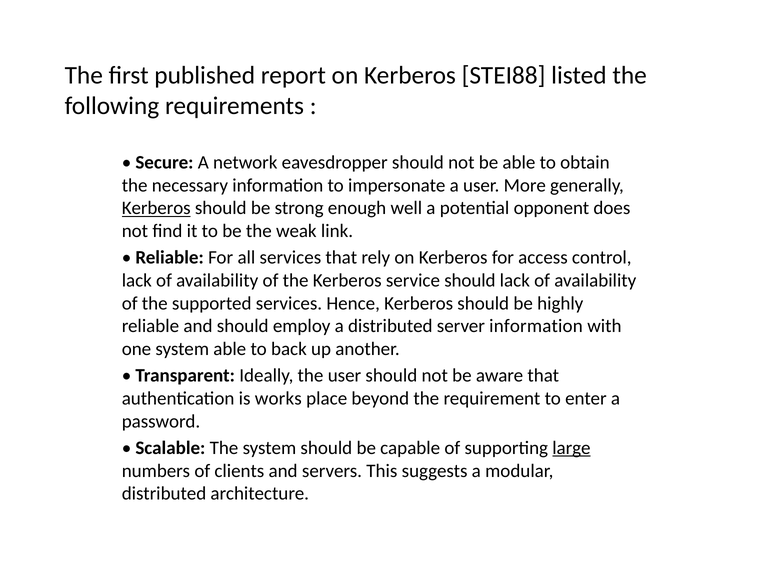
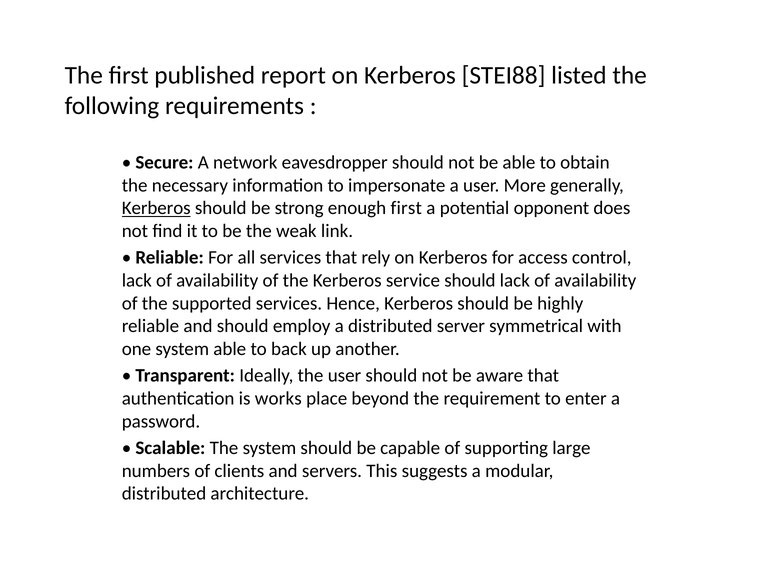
enough well: well -> first
server information: information -> symmetrical
large underline: present -> none
